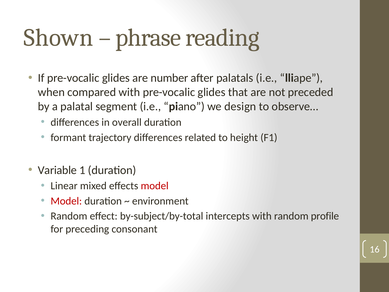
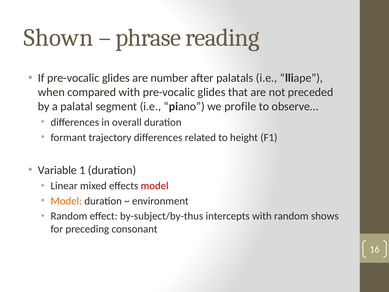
design: design -> profile
Model at (66, 201) colour: red -> orange
by-subject/by-total: by-subject/by-total -> by-subject/by-thus
profile: profile -> shows
